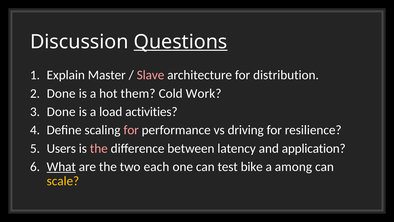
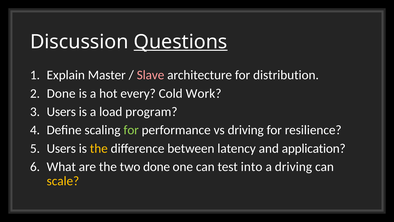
them: them -> every
Done at (61, 112): Done -> Users
activities: activities -> program
for at (131, 130) colour: pink -> light green
the at (99, 148) colour: pink -> yellow
What underline: present -> none
two each: each -> done
bike: bike -> into
a among: among -> driving
